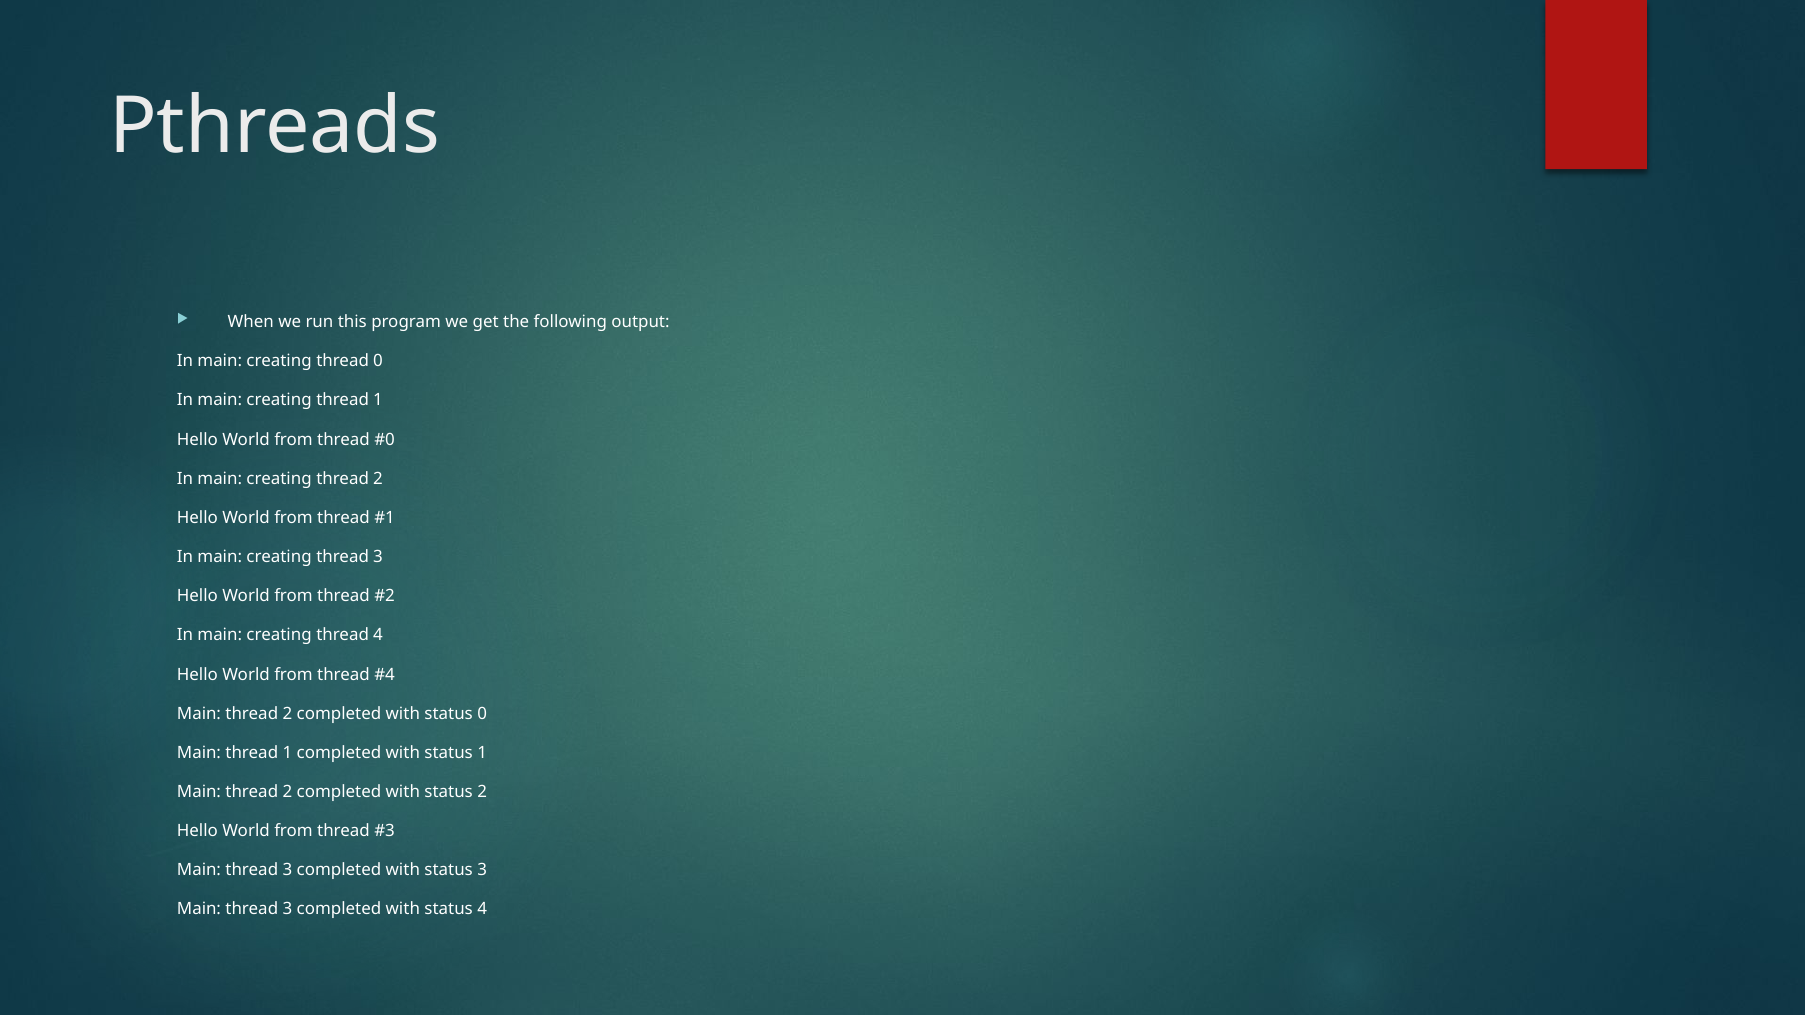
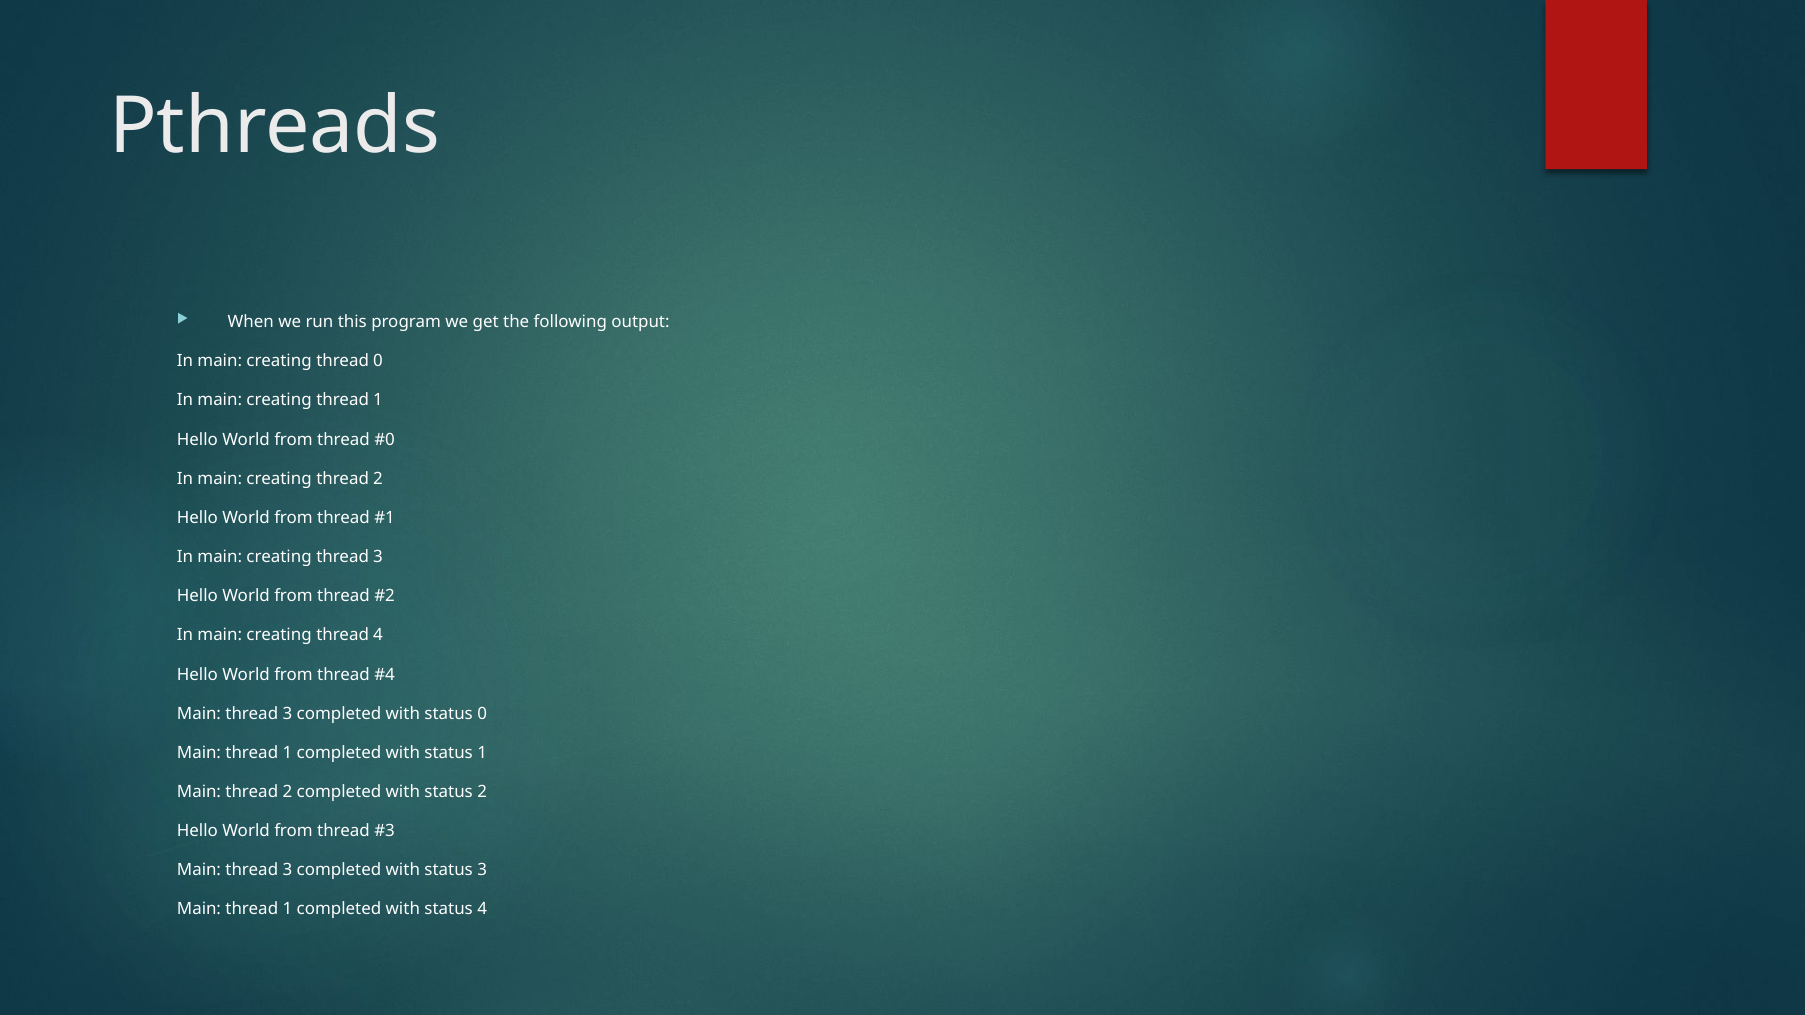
2 at (287, 714): 2 -> 3
3 at (287, 910): 3 -> 1
